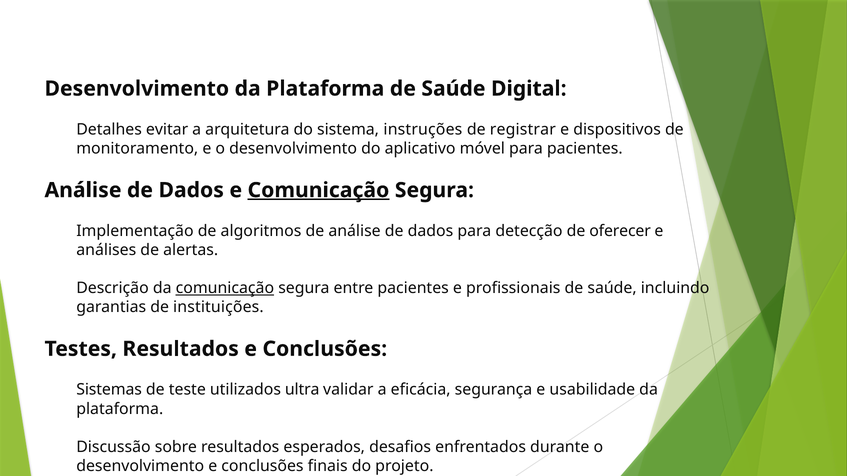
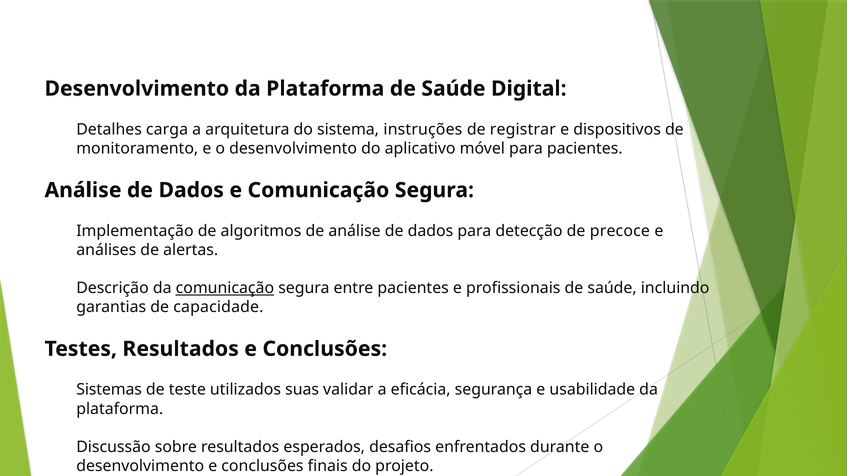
evitar: evitar -> carga
Comunicação at (318, 190) underline: present -> none
oferecer: oferecer -> precoce
instituições: instituições -> capacidade
ultra: ultra -> suas
